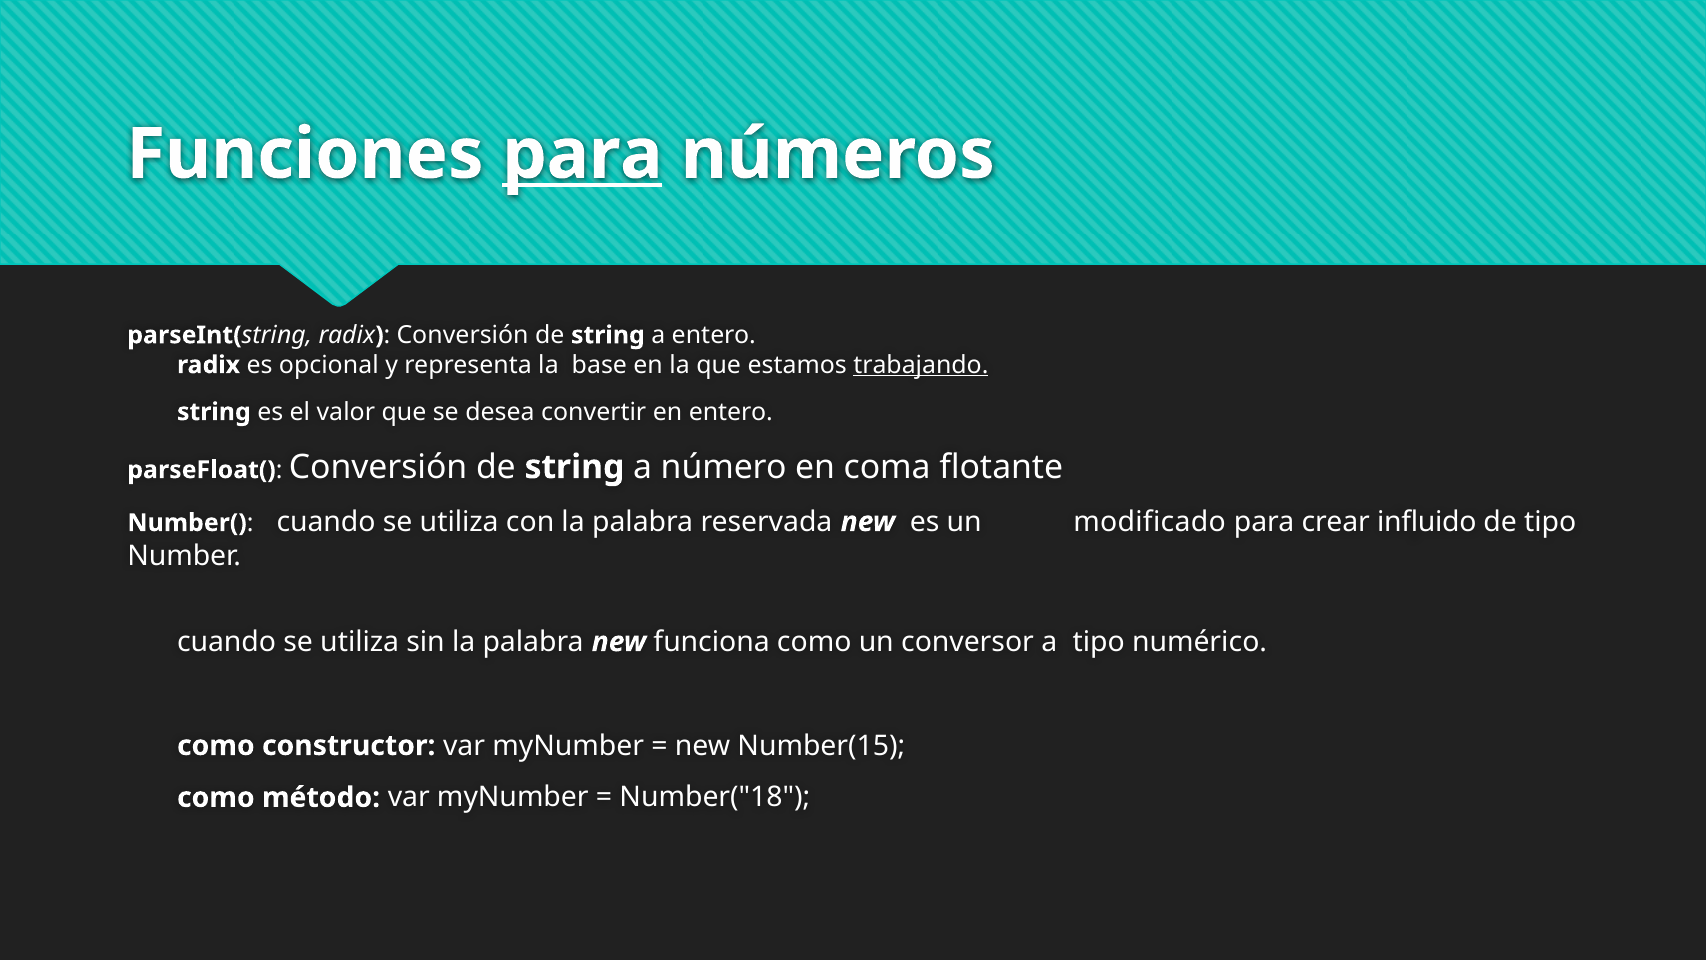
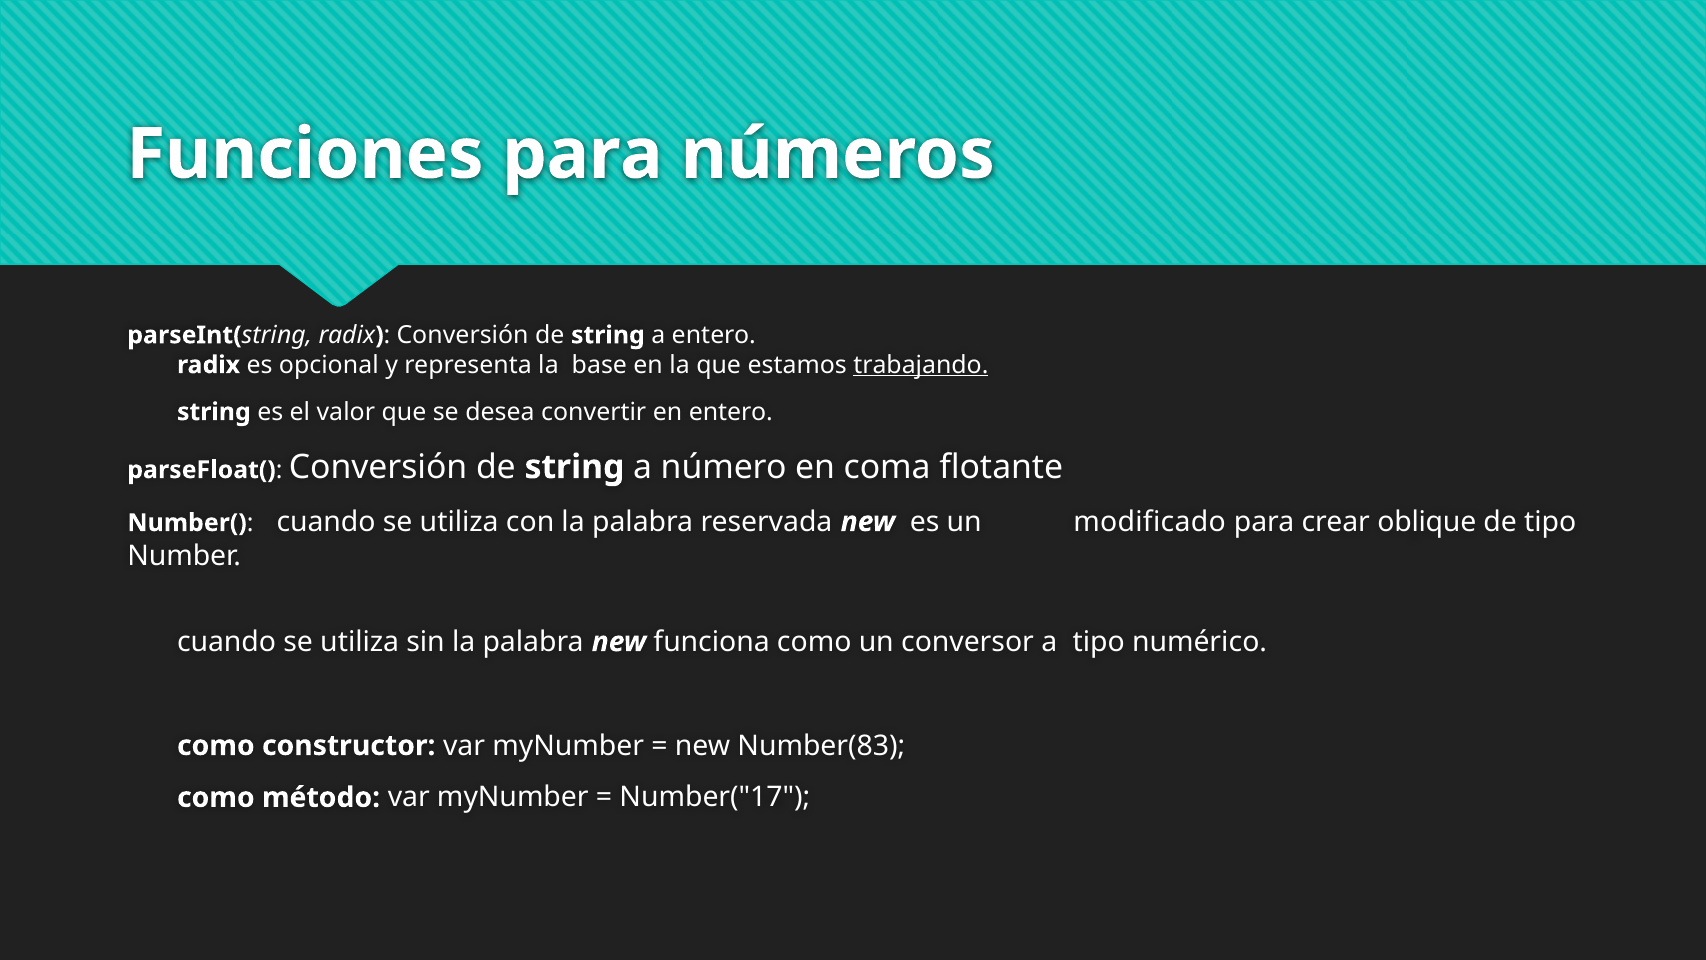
para at (582, 154) underline: present -> none
influido: influido -> oblique
Number(15: Number(15 -> Number(83
Number("18: Number("18 -> Number("17
